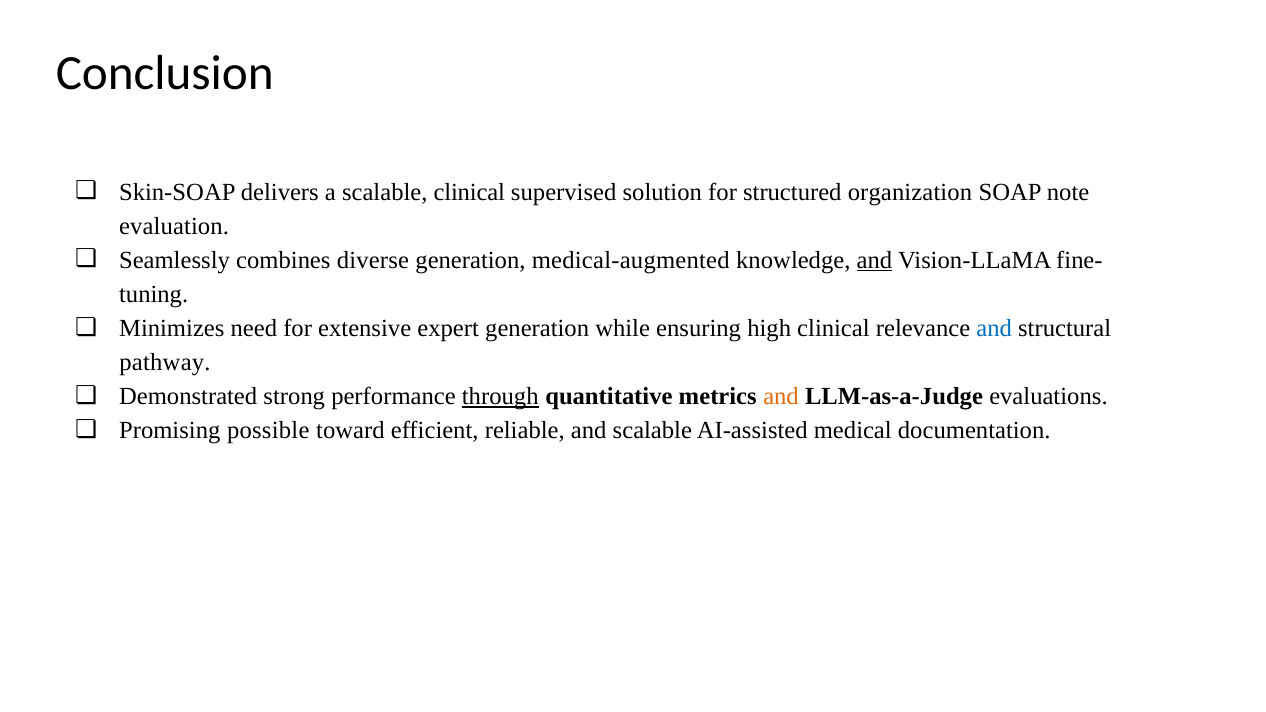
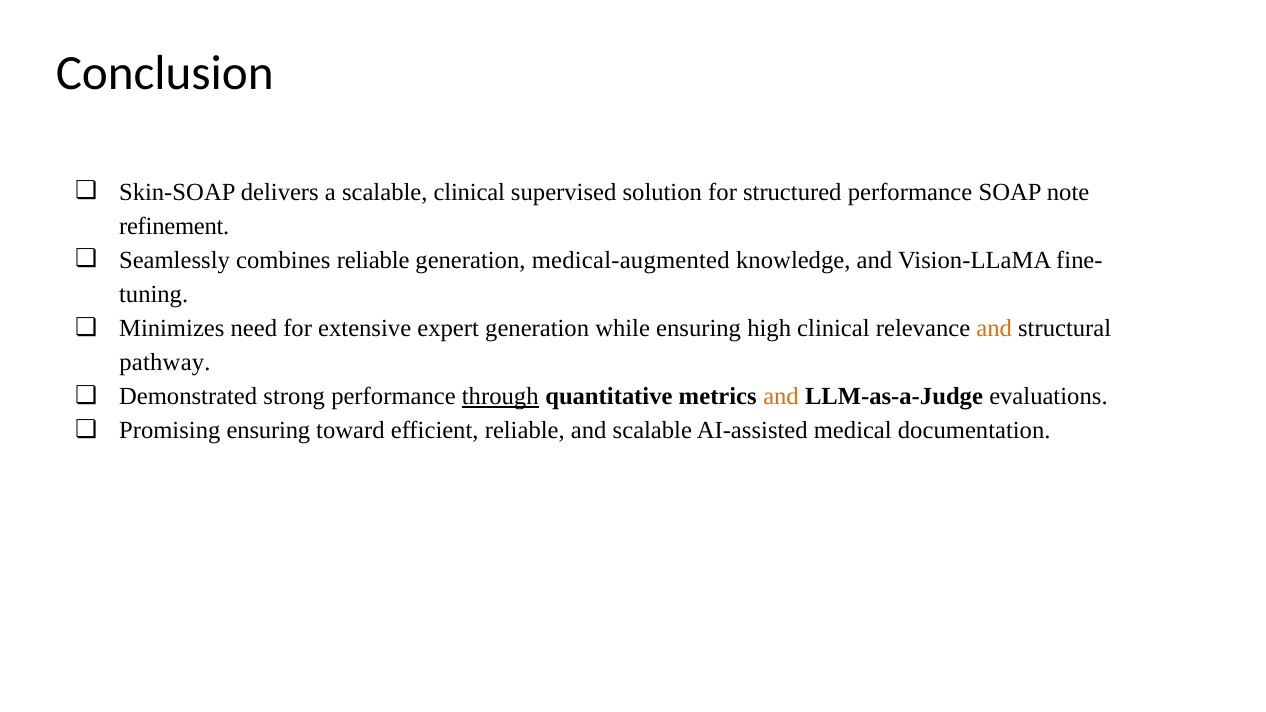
structured organization: organization -> performance
evaluation: evaluation -> refinement
combines diverse: diverse -> reliable
and at (875, 260) underline: present -> none
and at (994, 328) colour: blue -> orange
Promising possible: possible -> ensuring
